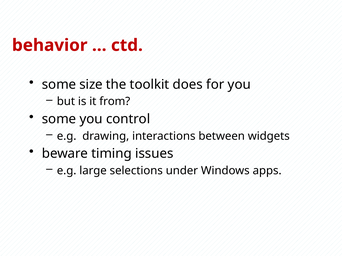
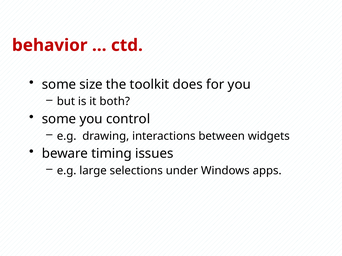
from: from -> both
